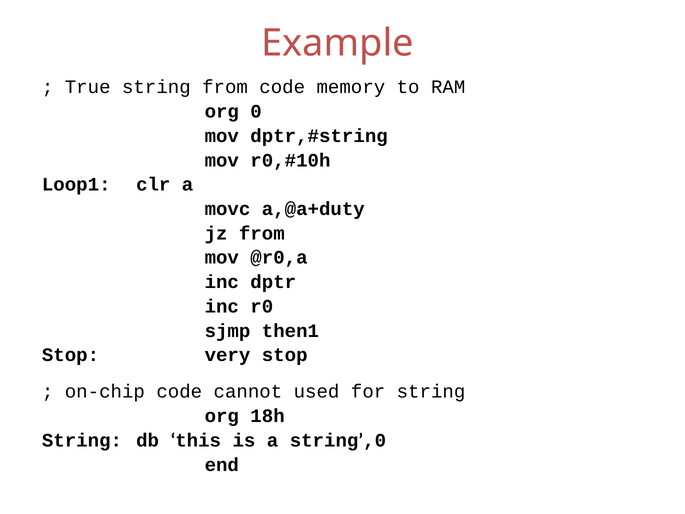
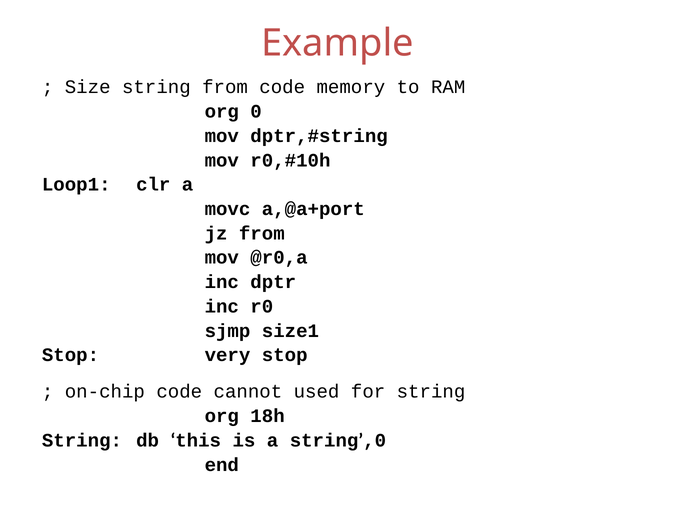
True: True -> Size
a,@a+duty: a,@a+duty -> a,@a+port
then1: then1 -> size1
